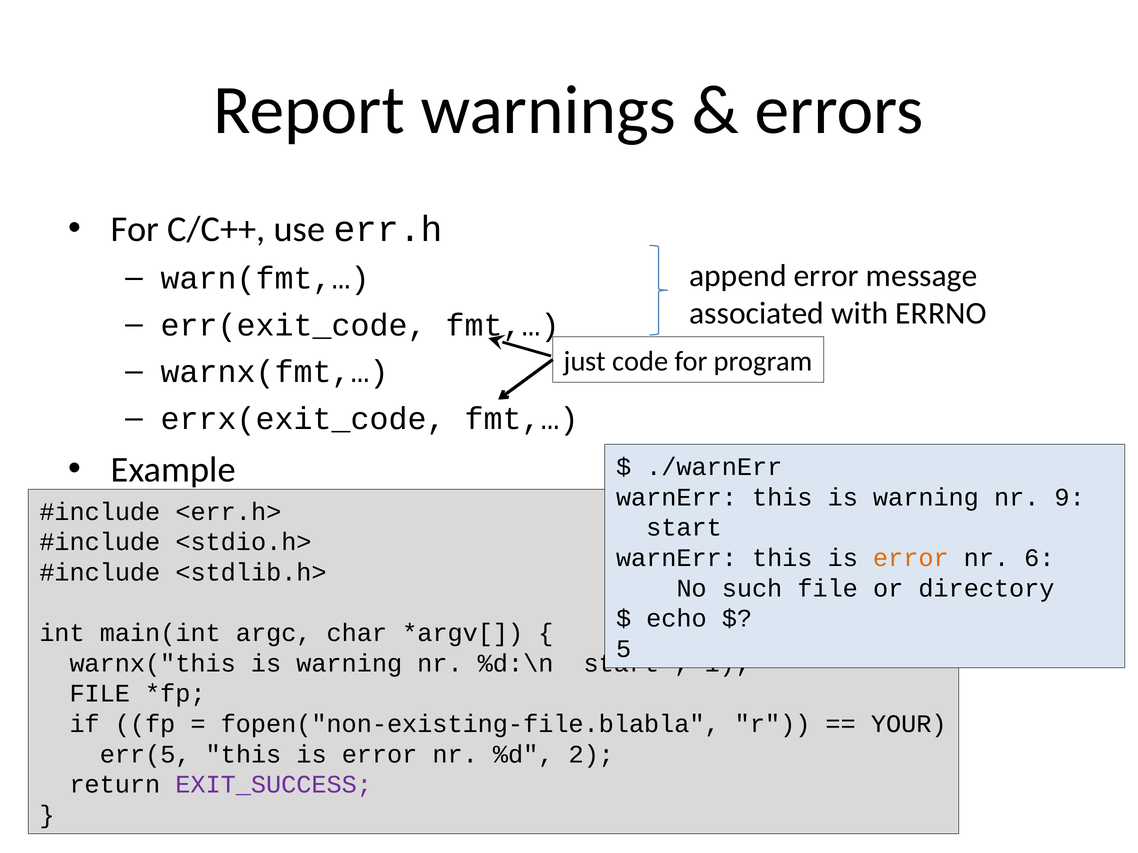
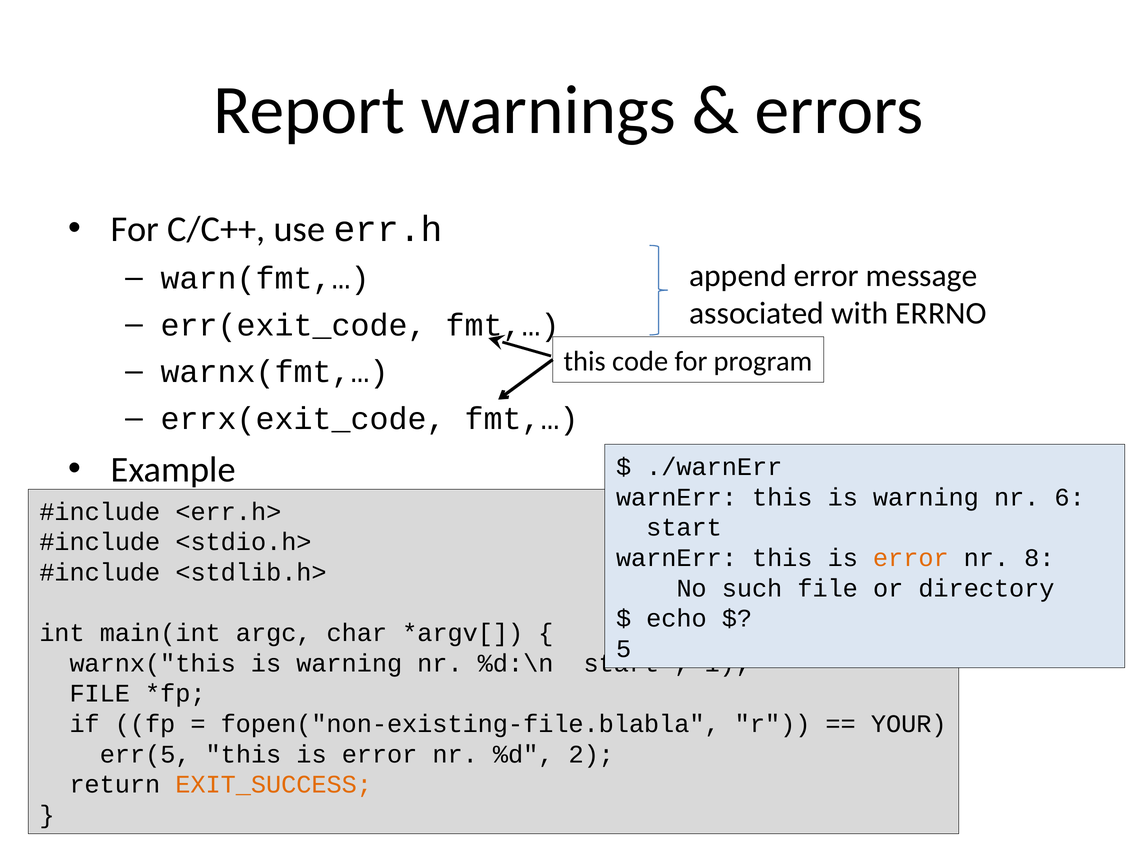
just at (585, 362): just -> this
9: 9 -> 6
6: 6 -> 8
EXIT_SUCCESS colour: purple -> orange
